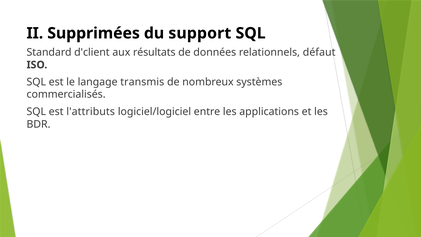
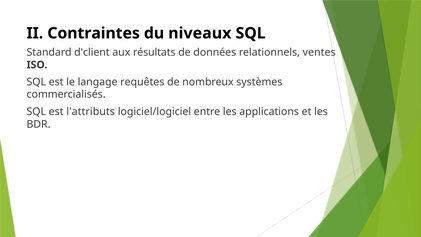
Supprimées: Supprimées -> Contraintes
support: support -> niveaux
défaut: défaut -> ventes
transmis: transmis -> requêtes
